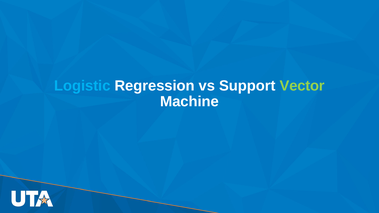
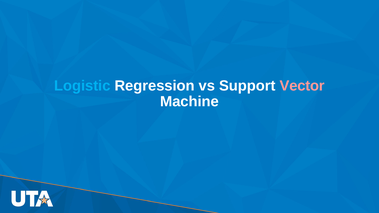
Vector colour: light green -> pink
